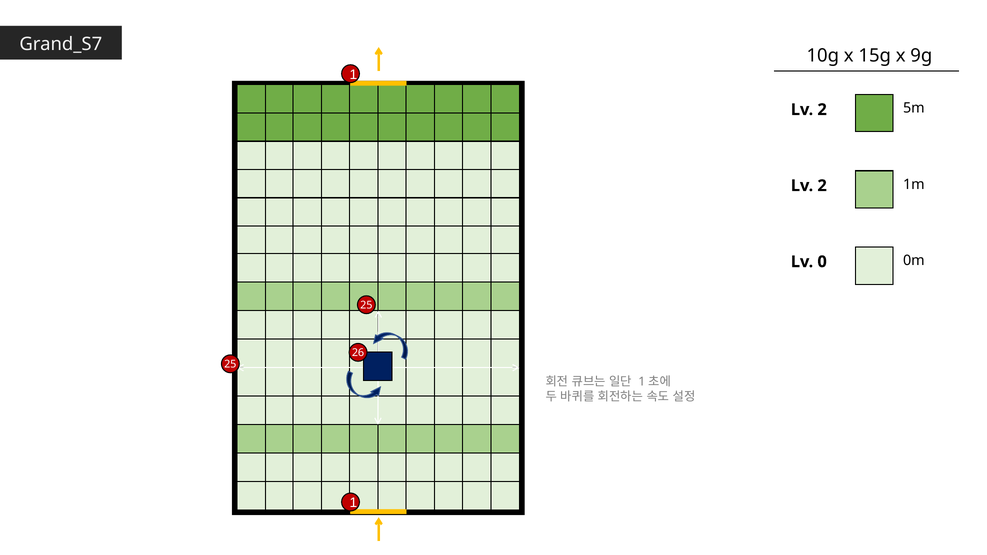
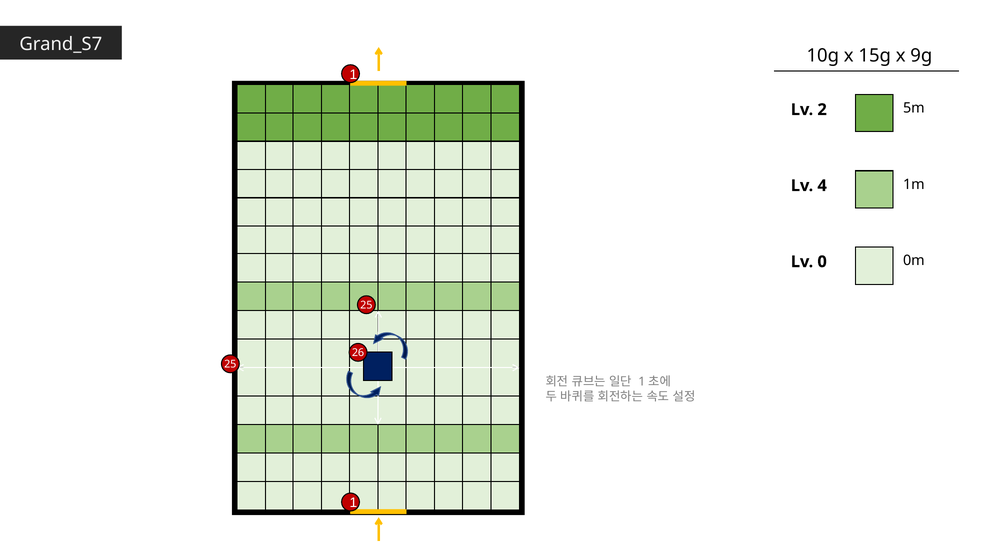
2 at (822, 186): 2 -> 4
